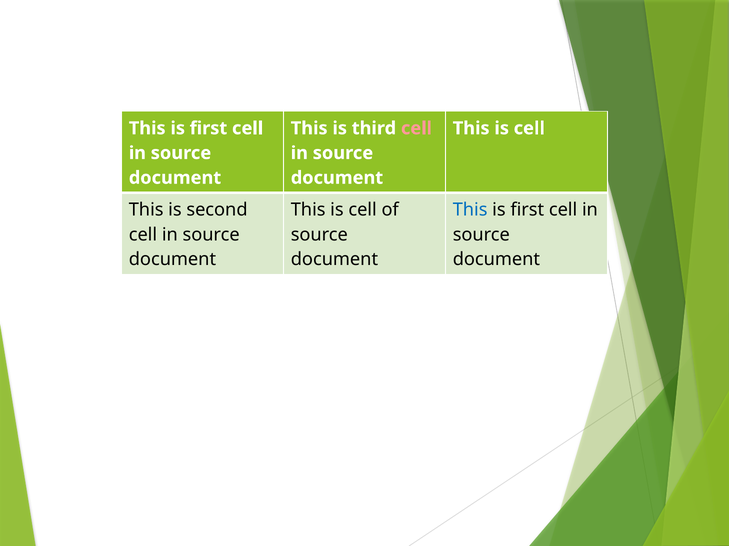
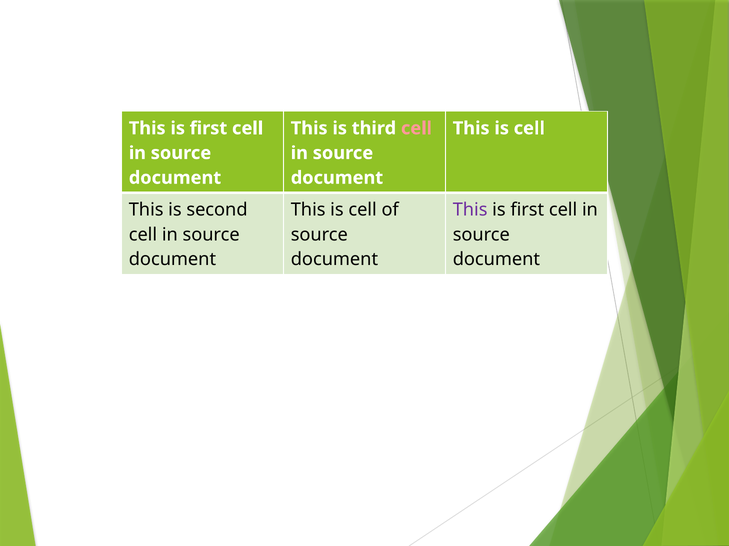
This at (470, 210) colour: blue -> purple
